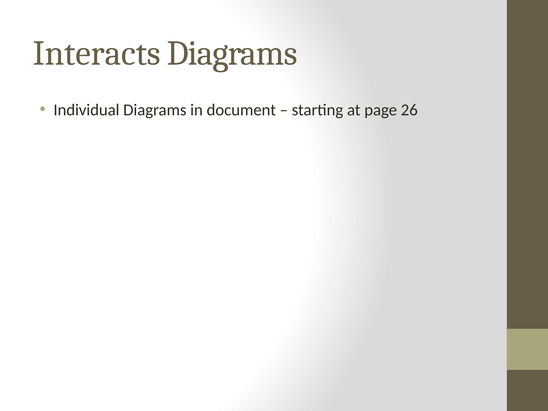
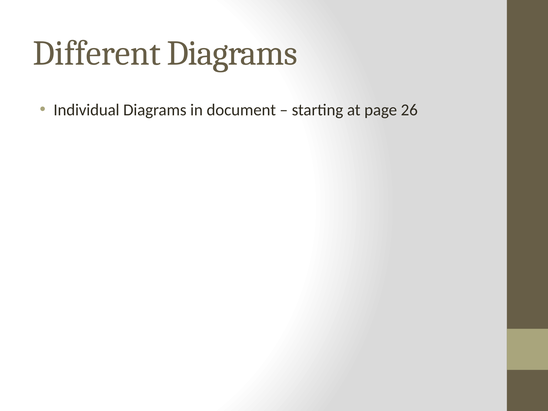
Interacts: Interacts -> Different
